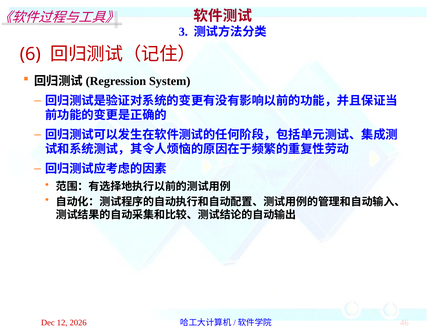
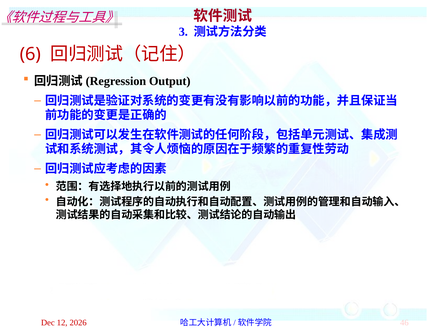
System: System -> Output
